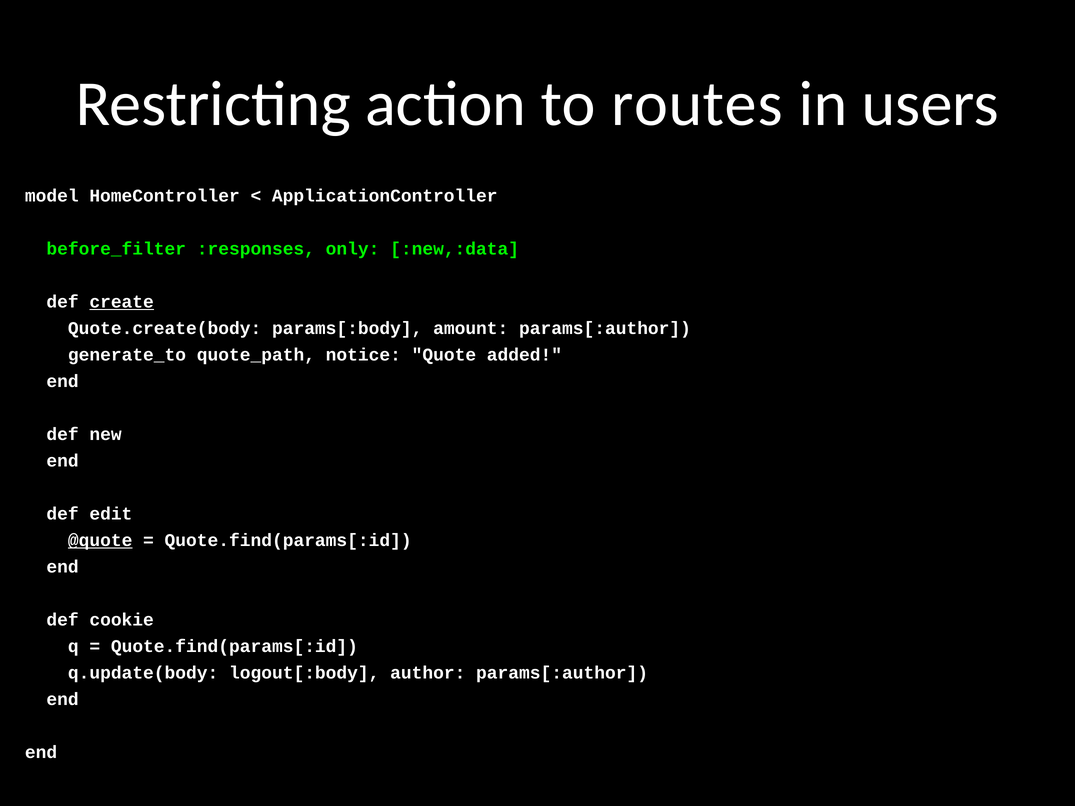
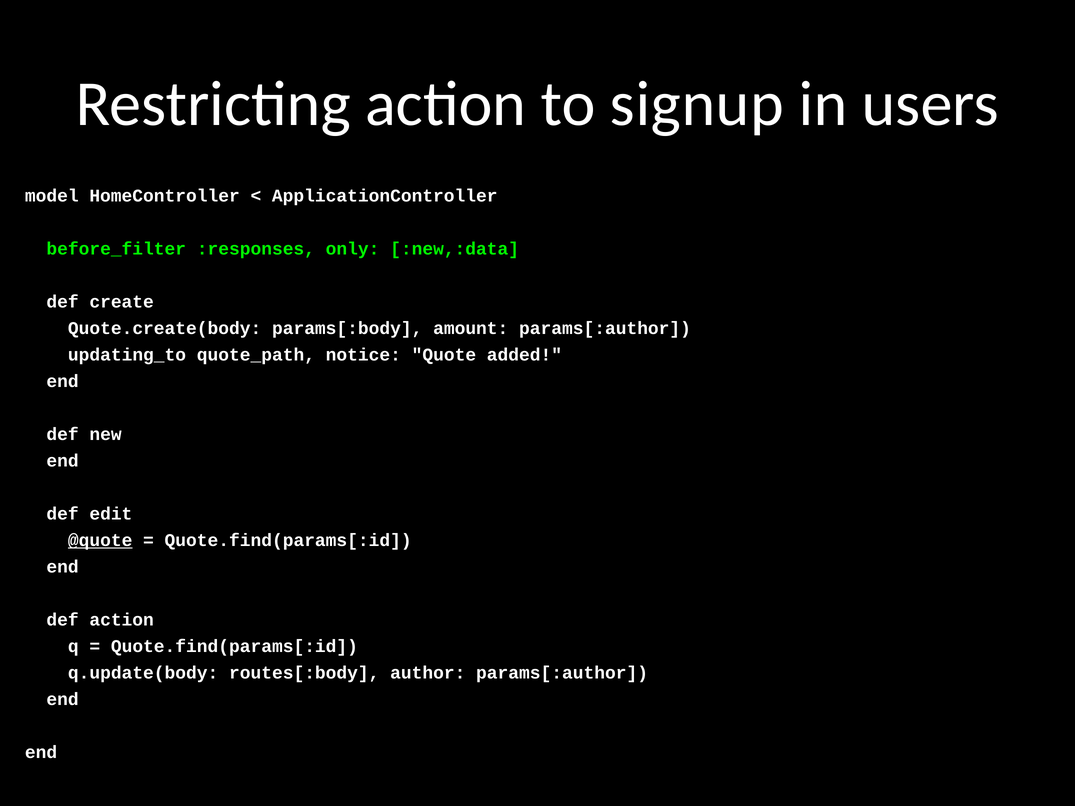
routes: routes -> signup
create underline: present -> none
generate_to: generate_to -> updating_to
def cookie: cookie -> action
logout[:body: logout[:body -> routes[:body
